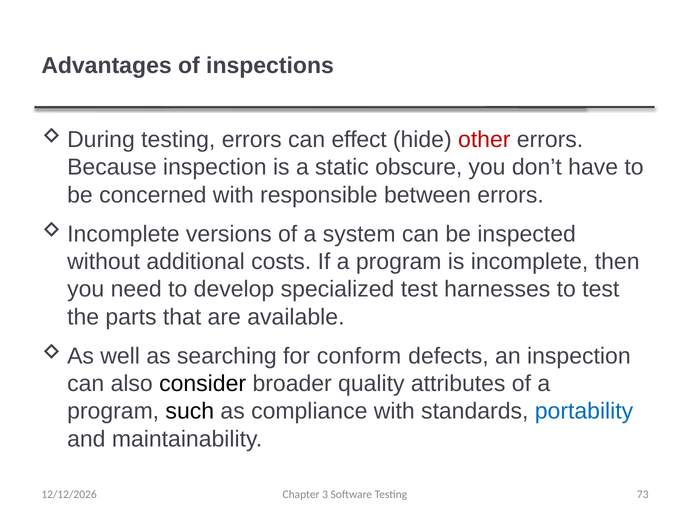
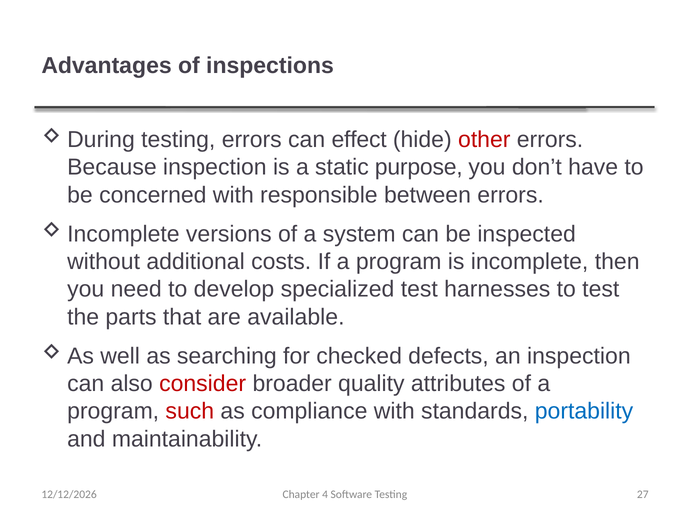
obscure: obscure -> purpose
conform: conform -> checked
consider colour: black -> red
such colour: black -> red
3: 3 -> 4
73: 73 -> 27
